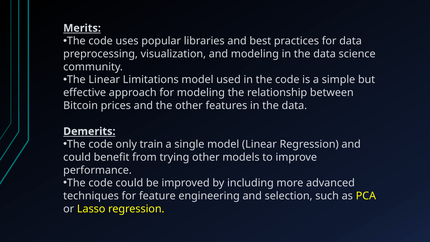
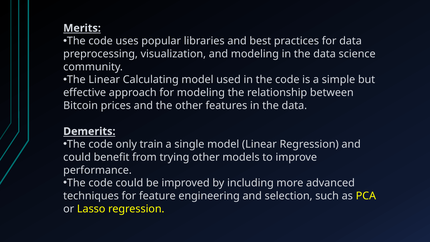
Limitations: Limitations -> Calculating
